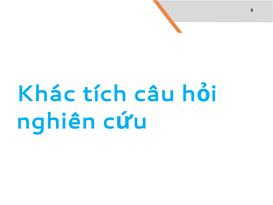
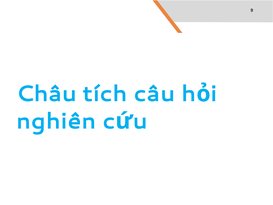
Khác: Khác -> Châu
